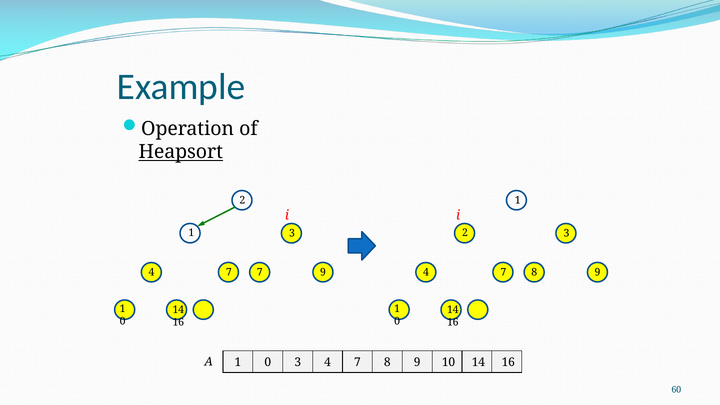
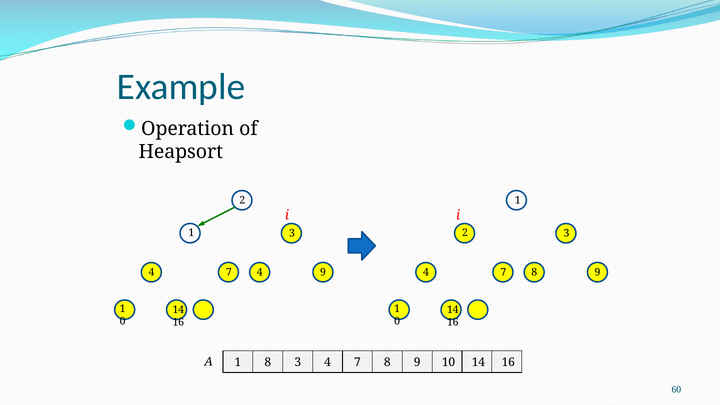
Heapsort underline: present -> none
7 7: 7 -> 4
A 1 0: 0 -> 8
